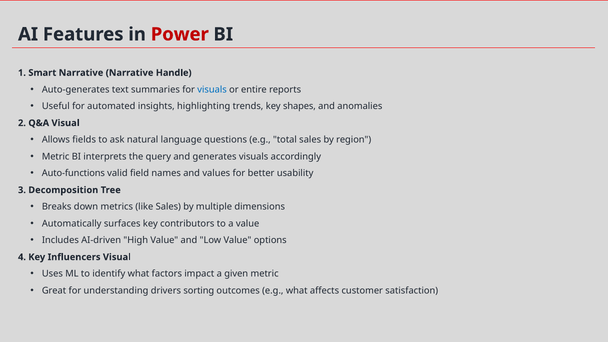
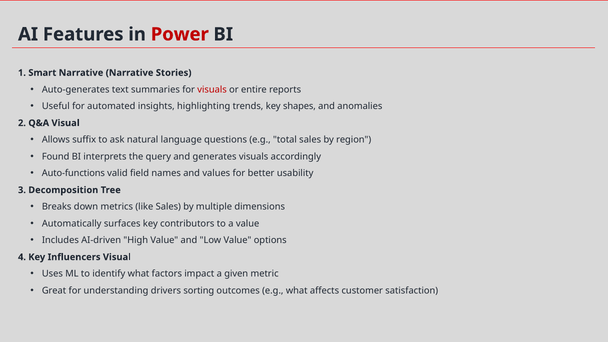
Handle: Handle -> Stories
visuals at (212, 90) colour: blue -> red
fields: fields -> suffix
Metric at (56, 157): Metric -> Found
